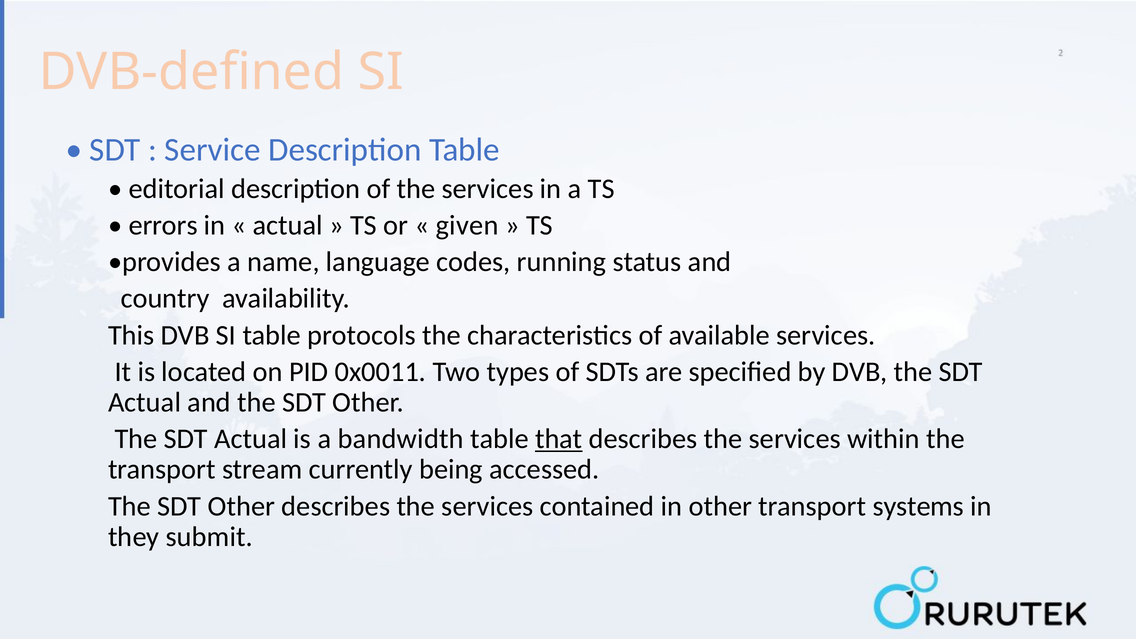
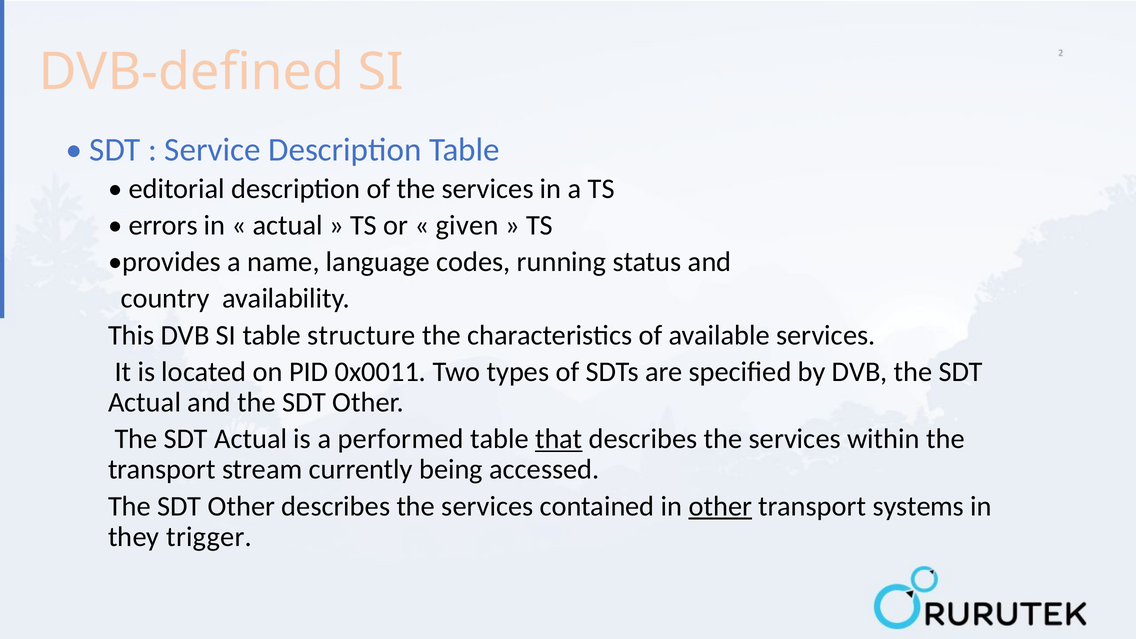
protocols: protocols -> structure
bandwidth: bandwidth -> performed
other at (720, 506) underline: none -> present
submit: submit -> trigger
